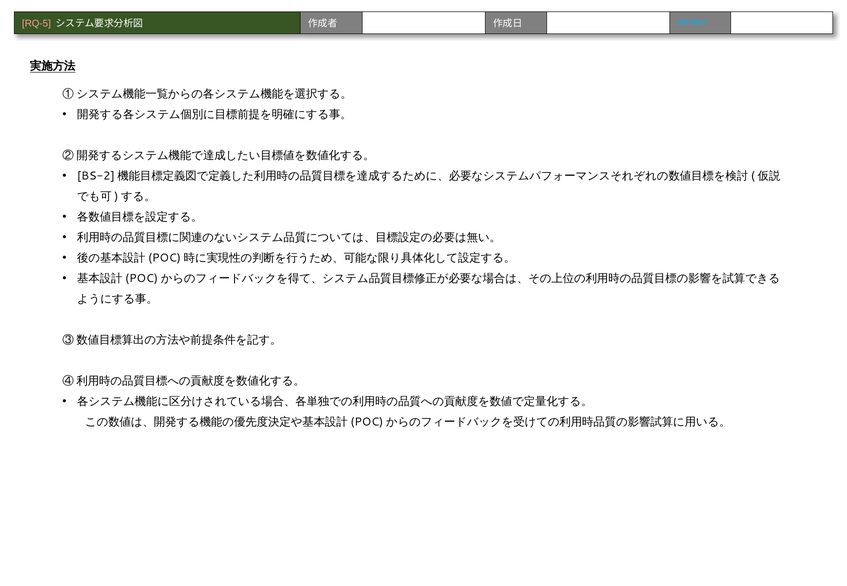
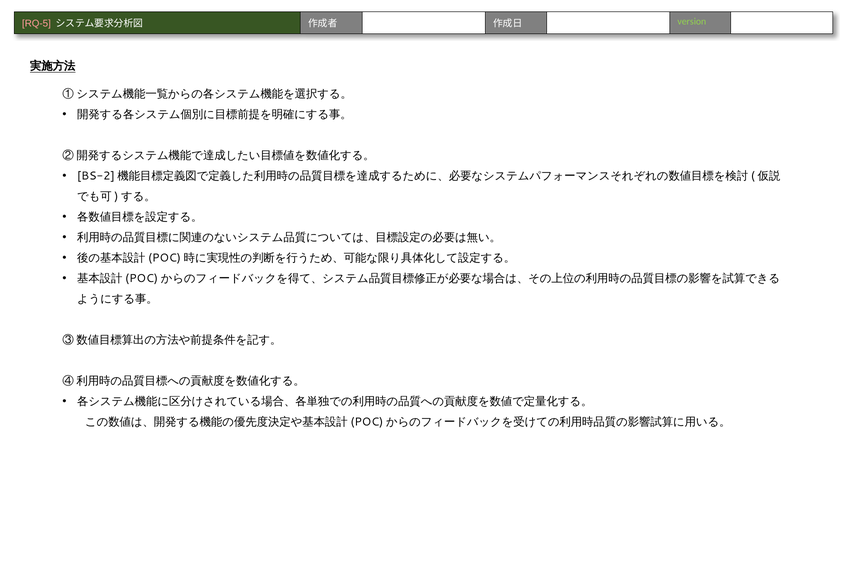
version colour: light blue -> light green
